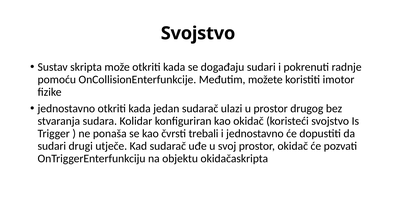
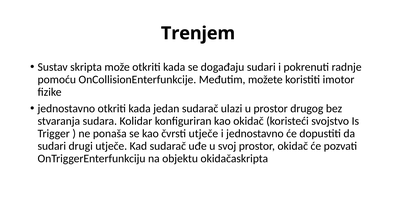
Svojstvo at (198, 33): Svojstvo -> Trenjem
čvrsti trebali: trebali -> utječe
